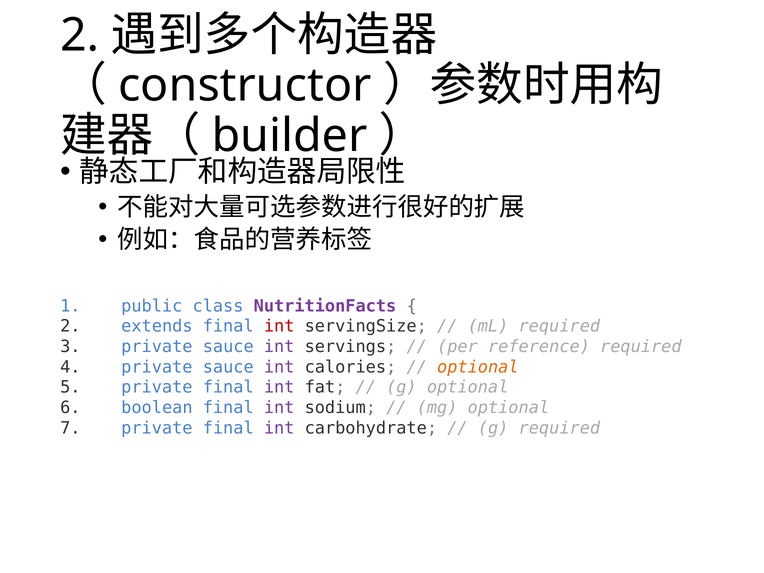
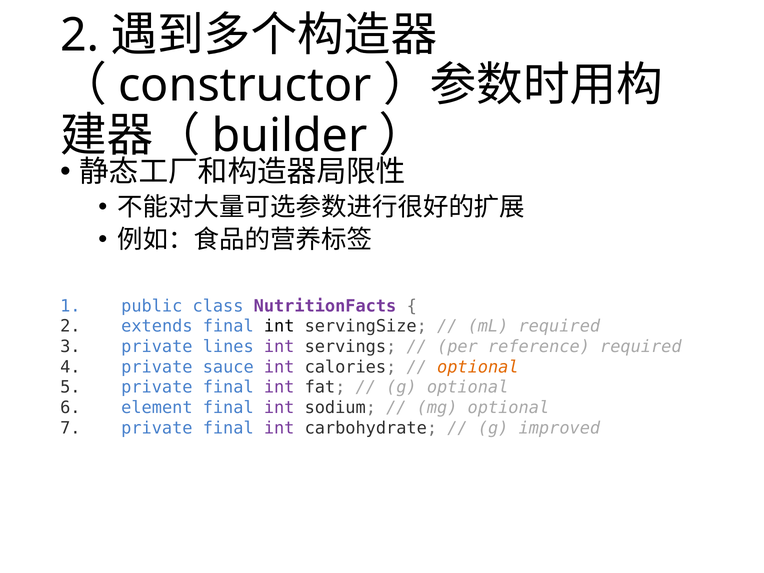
int at (279, 326) colour: red -> black
sauce at (228, 347): sauce -> lines
boolean: boolean -> element
g required: required -> improved
